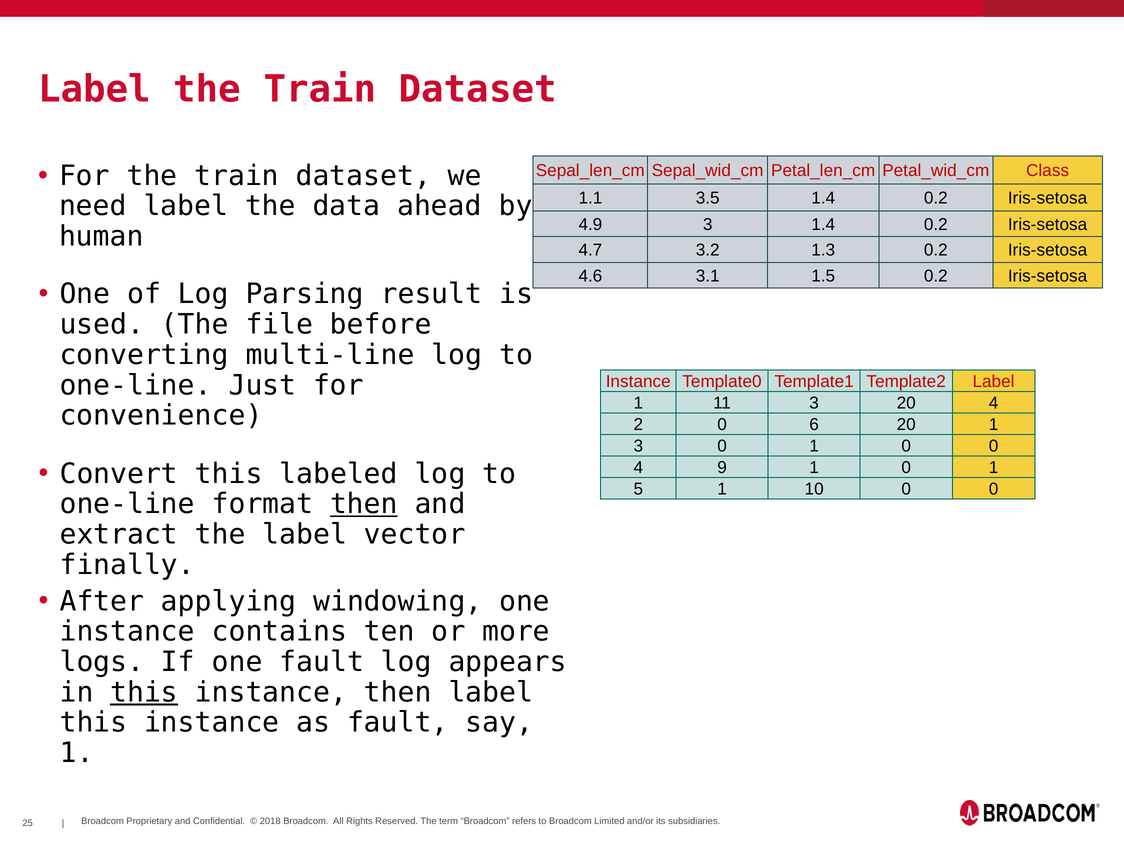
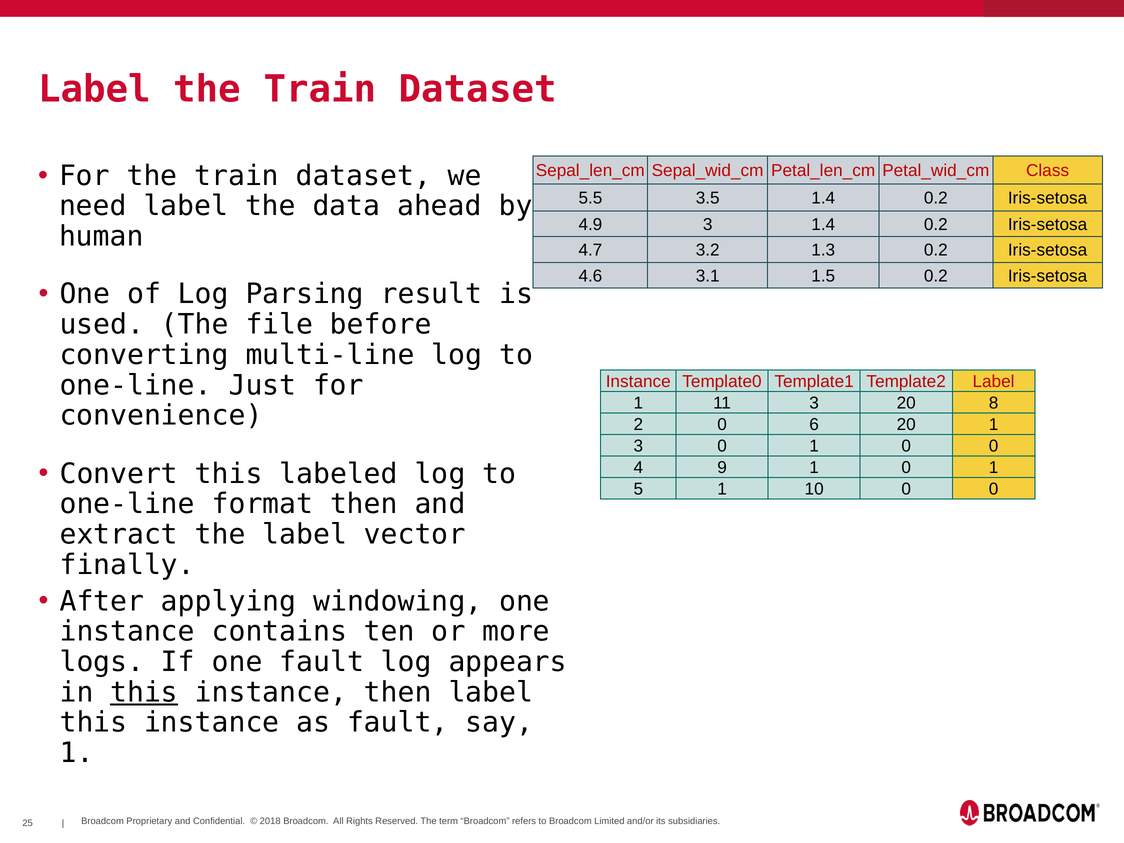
1.1: 1.1 -> 5.5
20 4: 4 -> 8
then at (364, 504) underline: present -> none
